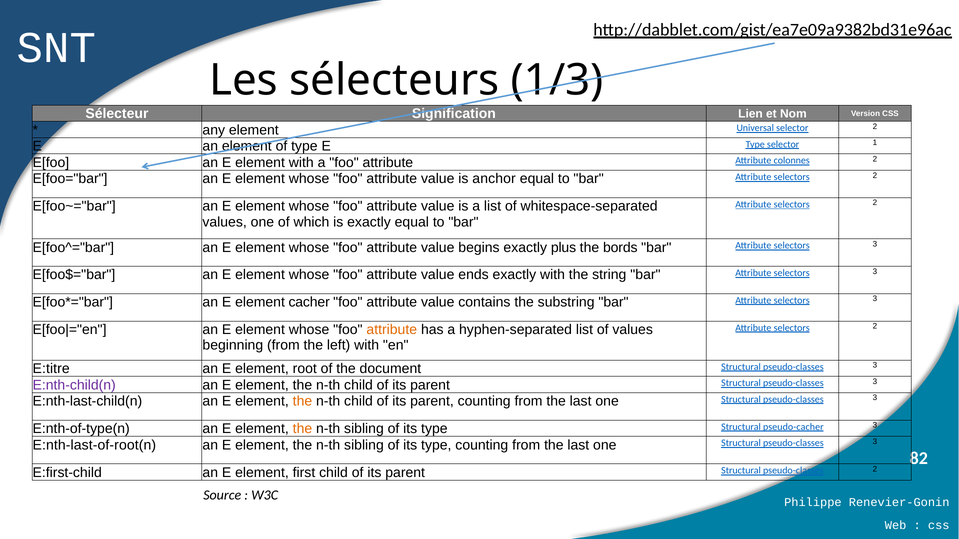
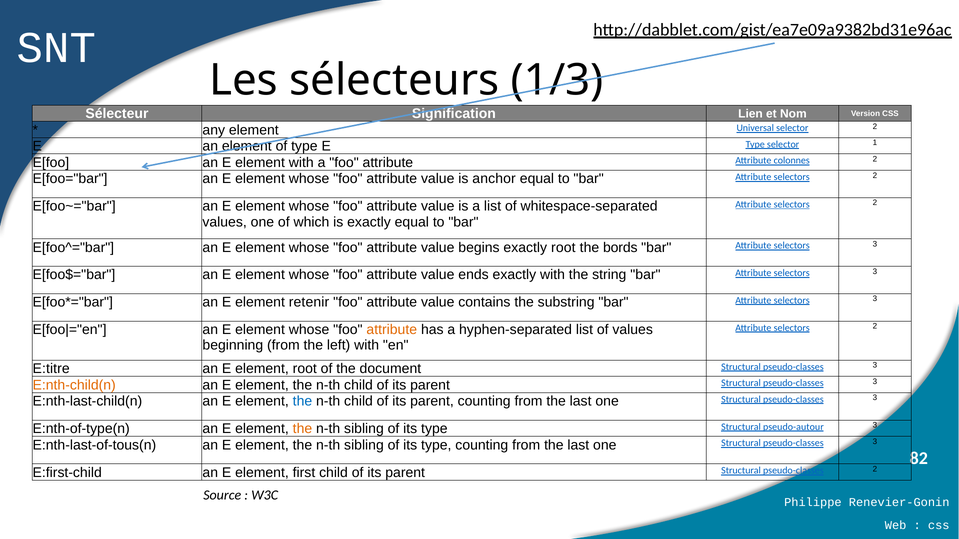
exactly plus: plus -> root
cacher: cacher -> retenir
E:nth-child(n colour: purple -> orange
the at (302, 402) colour: orange -> blue
pseudo-cacher: pseudo-cacher -> pseudo-autour
E:nth-last-of-root(n: E:nth-last-of-root(n -> E:nth-last-of-tous(n
